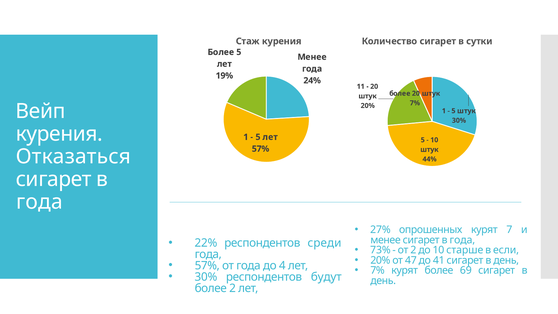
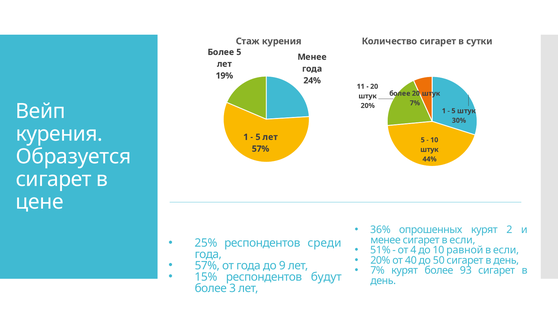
Отказаться: Отказаться -> Образуется
года at (39, 202): года -> цене
27%: 27% -> 36%
7: 7 -> 2
22%: 22% -> 25%
менее сигарет в года: года -> если
73%: 73% -> 51%
от 2: 2 -> 4
старше: старше -> равной
47: 47 -> 40
41: 41 -> 50
4: 4 -> 9
69: 69 -> 93
30% at (206, 277): 30% -> 15%
более 2: 2 -> 3
